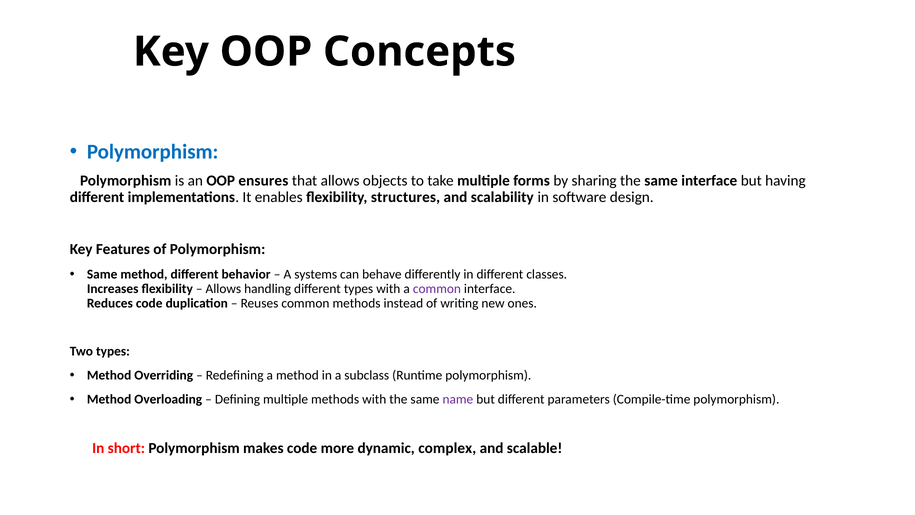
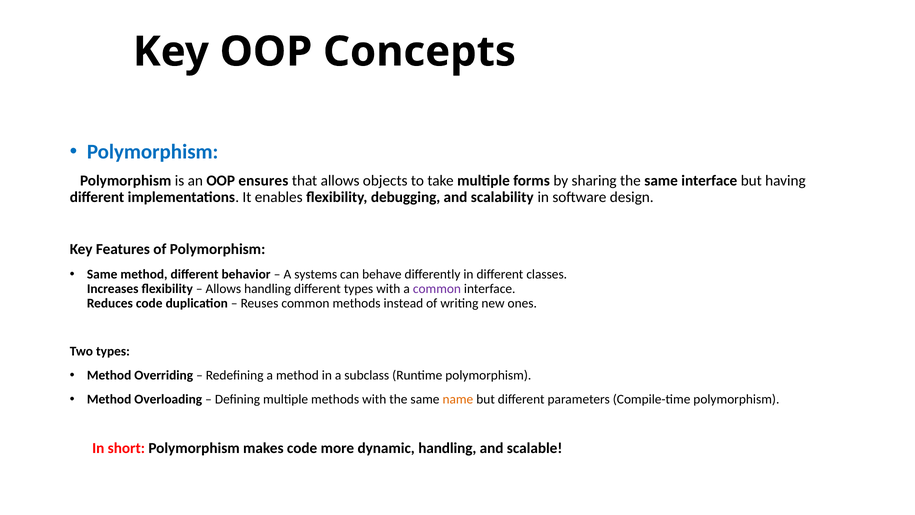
structures: structures -> debugging
name colour: purple -> orange
dynamic complex: complex -> handling
